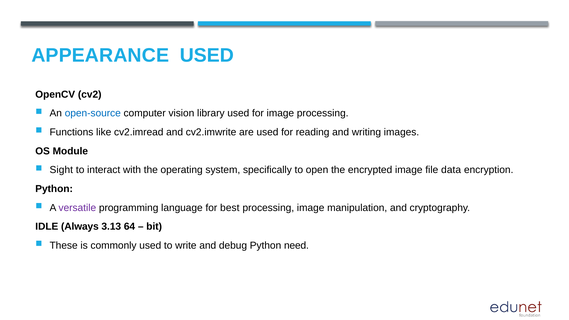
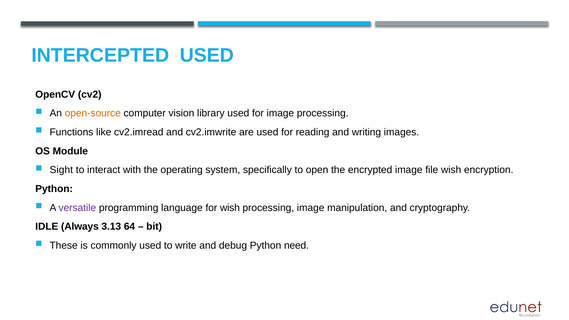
APPEARANCE: APPEARANCE -> INTERCEPTED
open-source colour: blue -> orange
file data: data -> wish
for best: best -> wish
